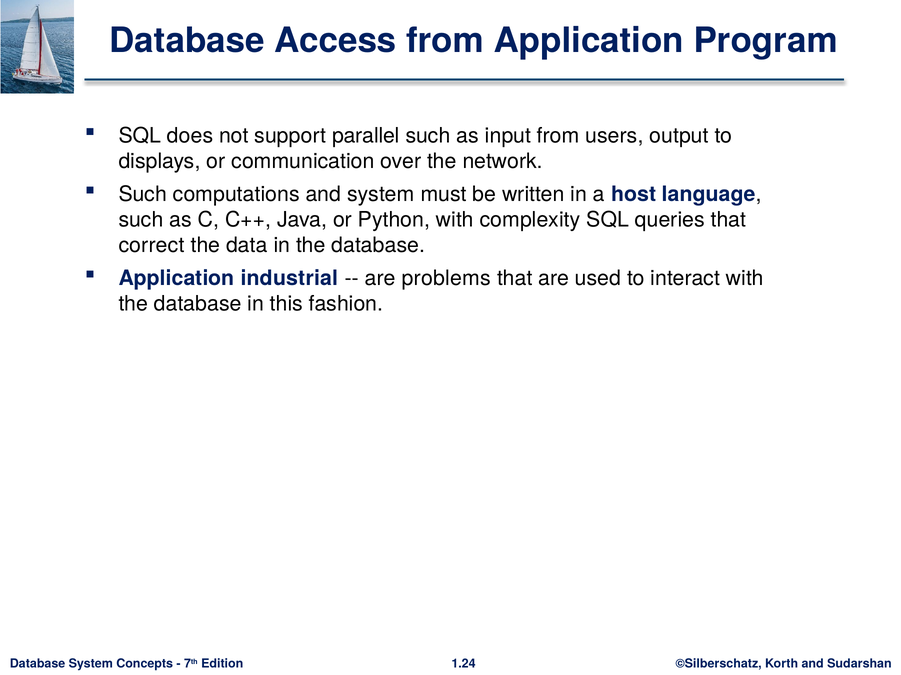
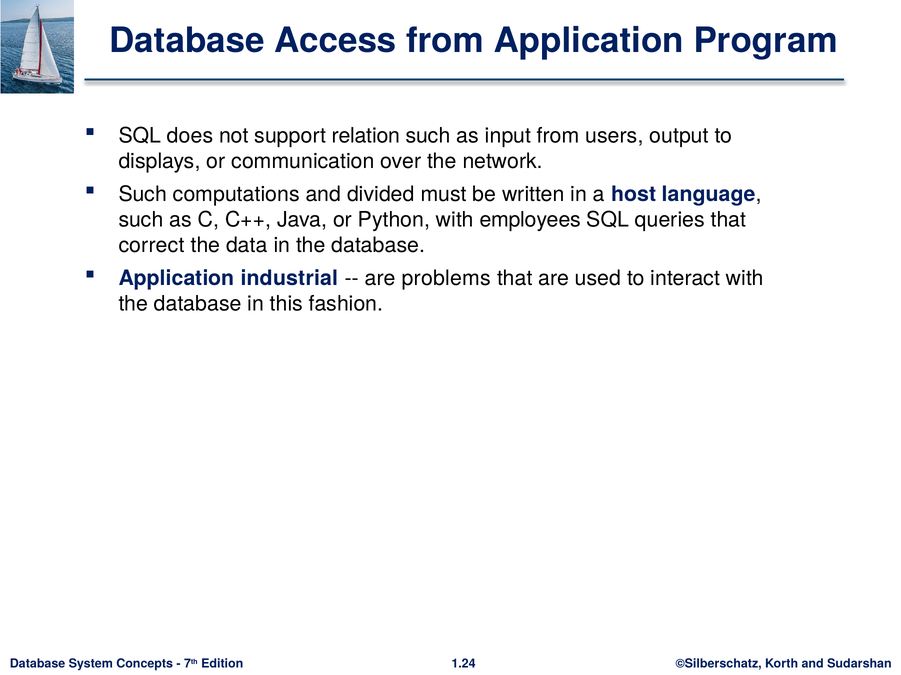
parallel: parallel -> relation
and system: system -> divided
complexity: complexity -> employees
